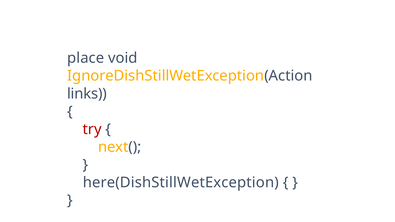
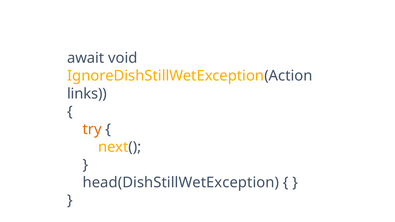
place: place -> await
try colour: red -> orange
here(DishStillWetException: here(DishStillWetException -> head(DishStillWetException
